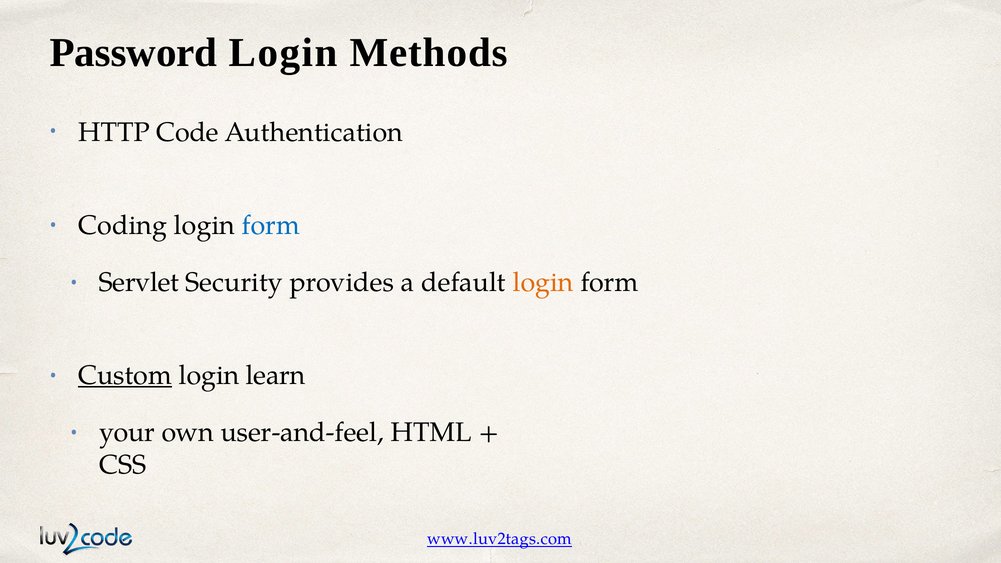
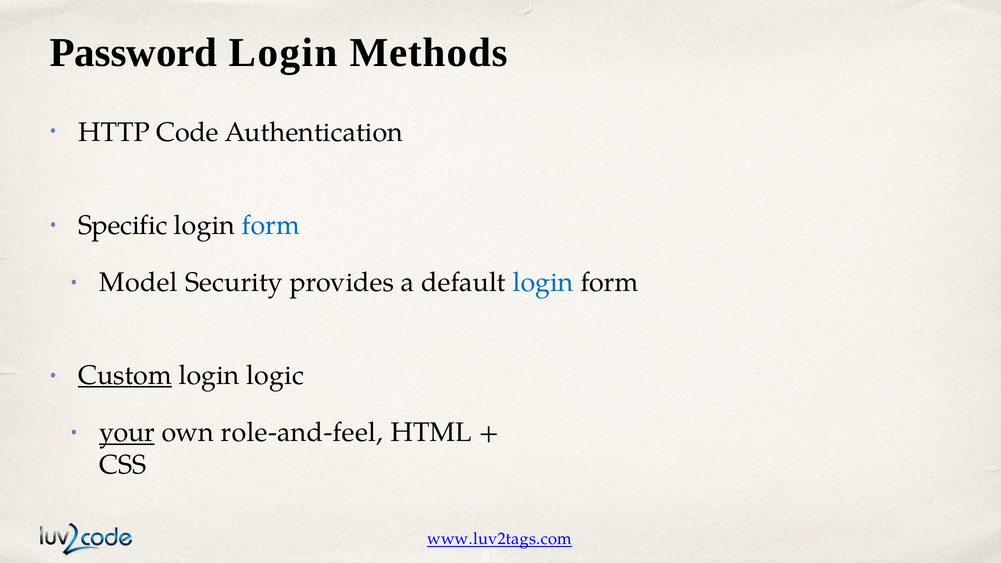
Coding: Coding -> Specific
Servlet: Servlet -> Model
login at (543, 283) colour: orange -> blue
learn: learn -> logic
your underline: none -> present
user-and-feel: user-and-feel -> role-and-feel
